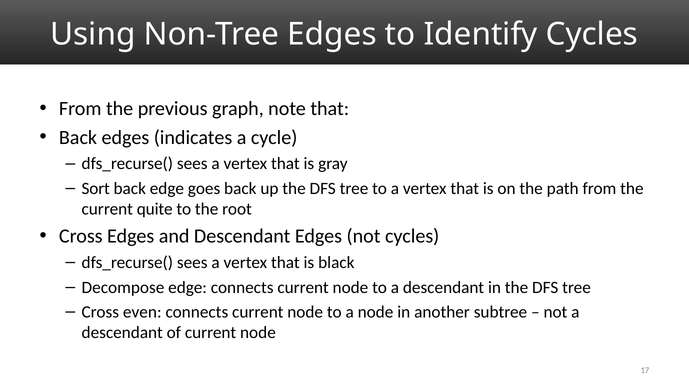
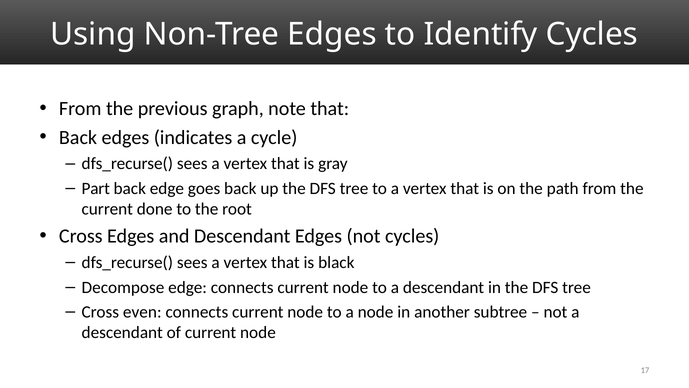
Sort: Sort -> Part
quite: quite -> done
